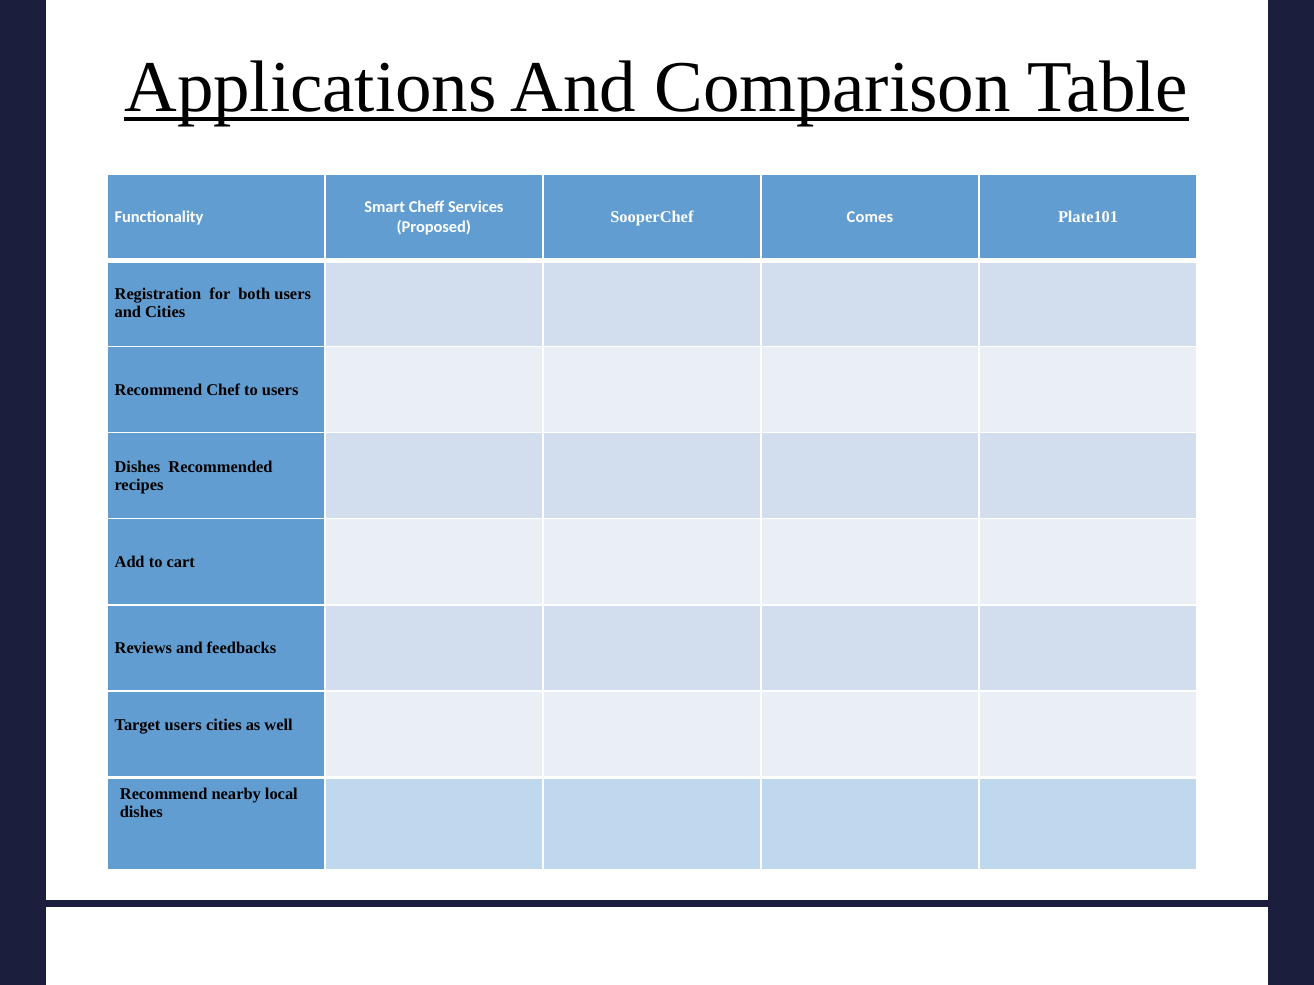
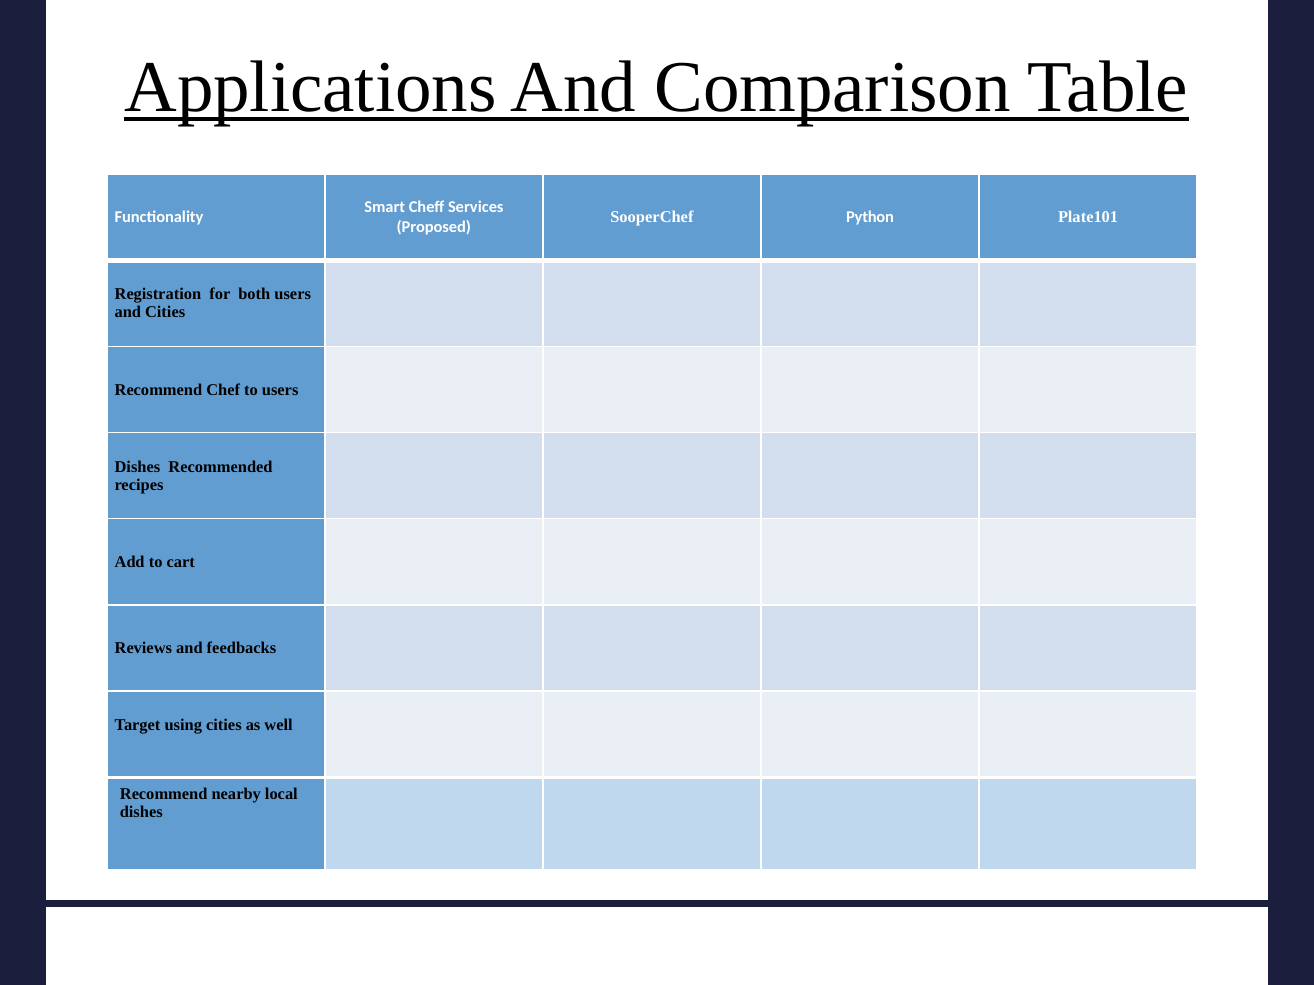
Comes: Comes -> Python
Target users: users -> using
